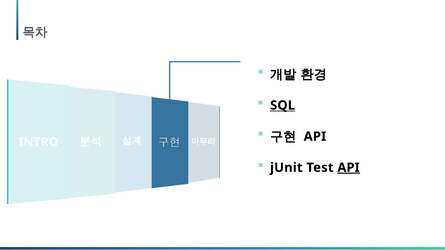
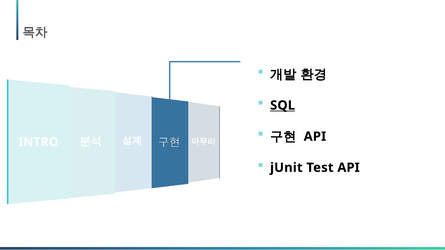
API at (349, 168) underline: present -> none
